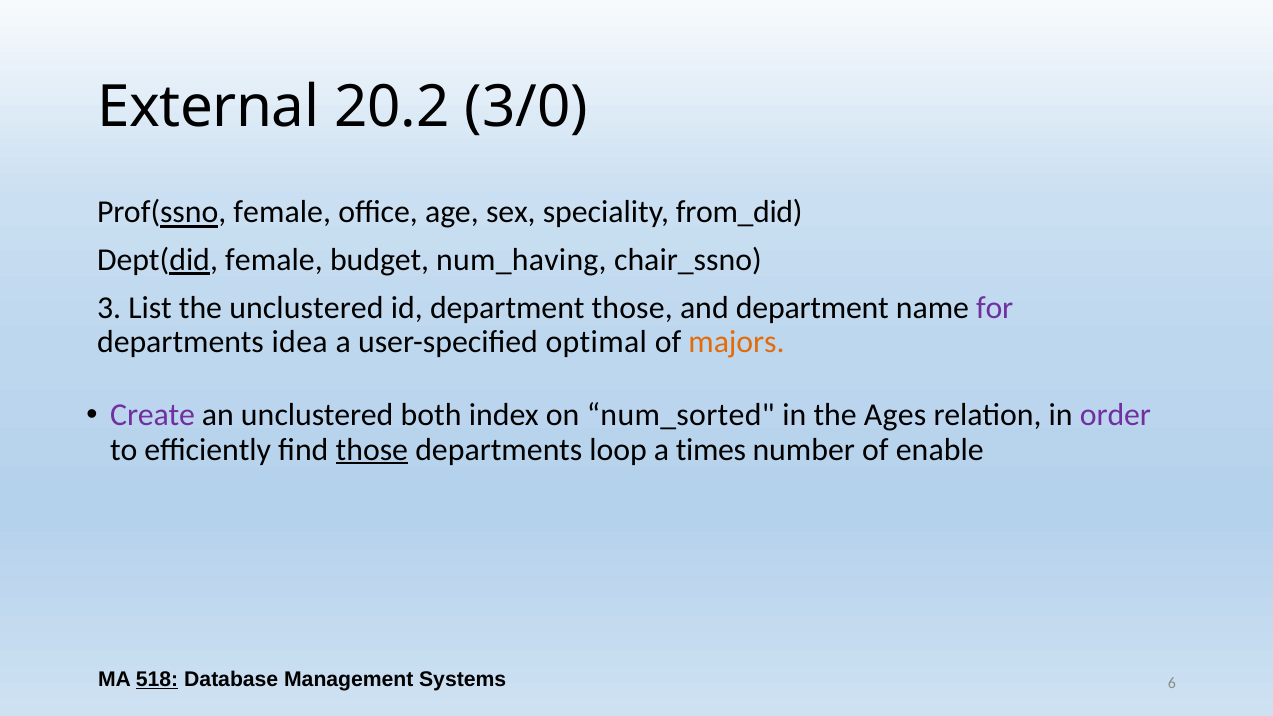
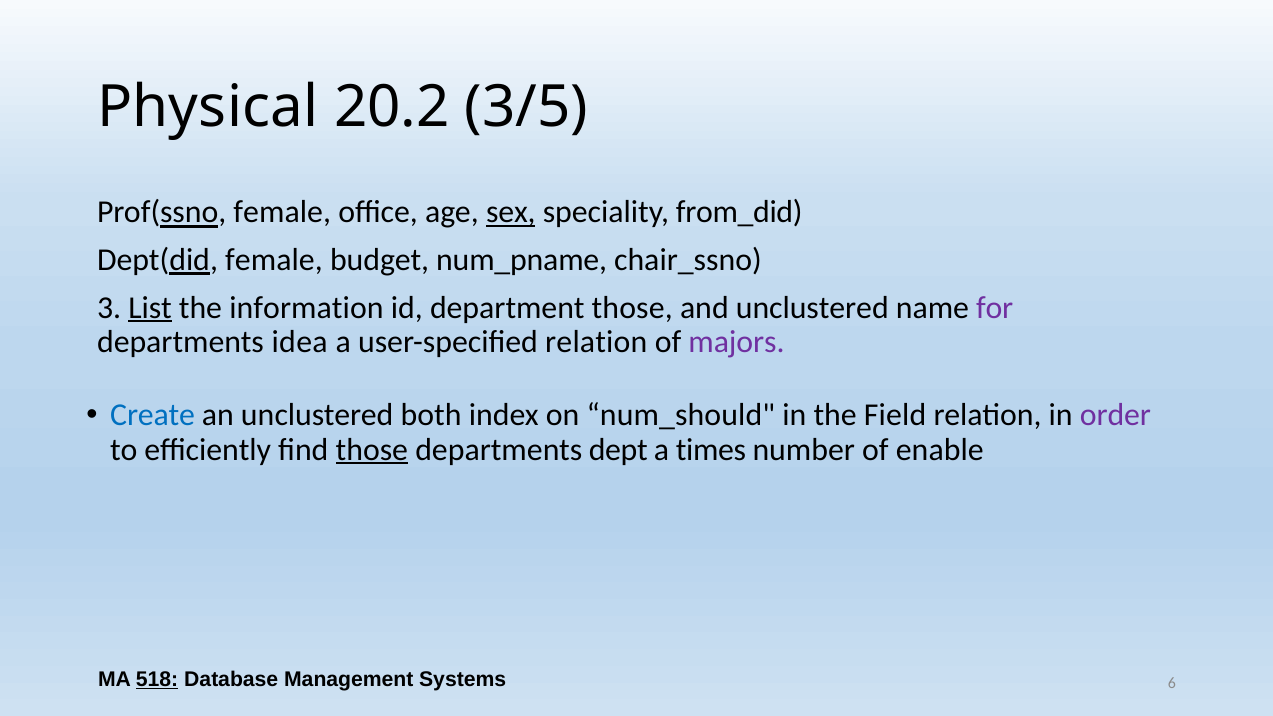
External: External -> Physical
3/0: 3/0 -> 3/5
sex underline: none -> present
num_having: num_having -> num_pname
List underline: none -> present
the unclustered: unclustered -> information
and department: department -> unclustered
user-specified optimal: optimal -> relation
majors colour: orange -> purple
Create colour: purple -> blue
num_sorted: num_sorted -> num_should
Ages: Ages -> Field
loop: loop -> dept
